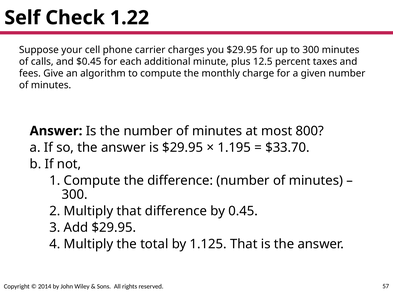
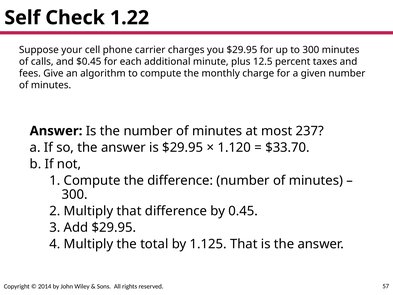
800: 800 -> 237
1.195: 1.195 -> 1.120
